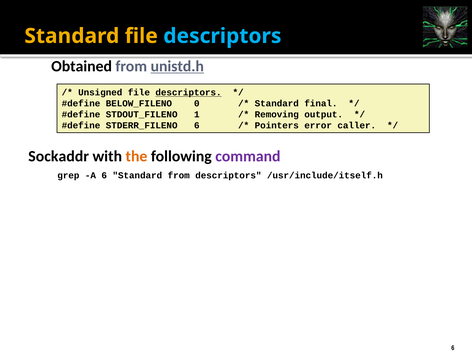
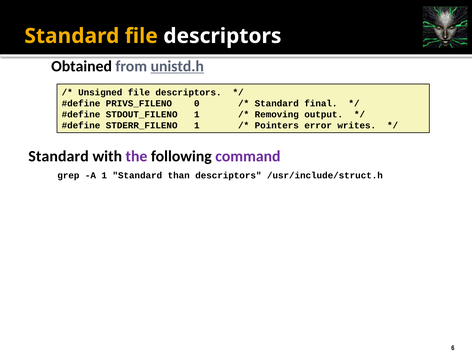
descriptors at (222, 36) colour: light blue -> white
descriptors at (189, 93) underline: present -> none
BELOW_FILENO: BELOW_FILENO -> PRIVS_FILENO
STDERR_FILENO 6: 6 -> 1
caller: caller -> writes
Sockaddr at (59, 156): Sockaddr -> Standard
the colour: orange -> purple
A 6: 6 -> 1
Standard from: from -> than
/usr/include/itself.h: /usr/include/itself.h -> /usr/include/struct.h
